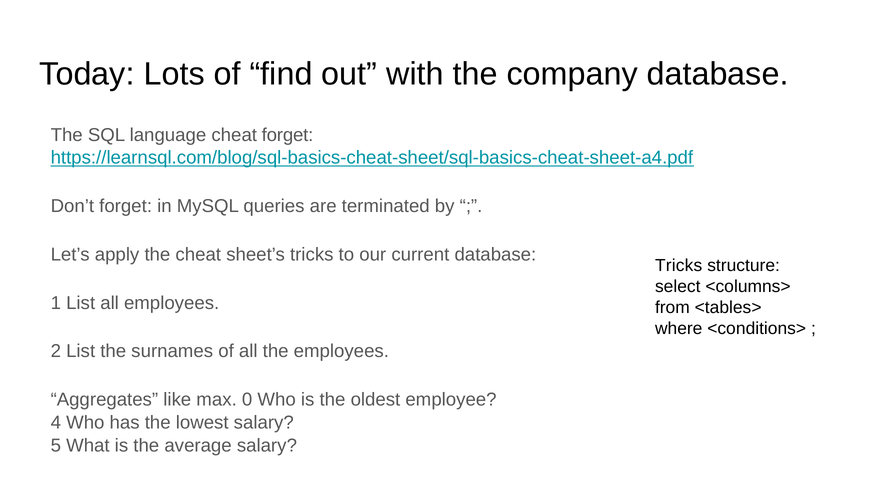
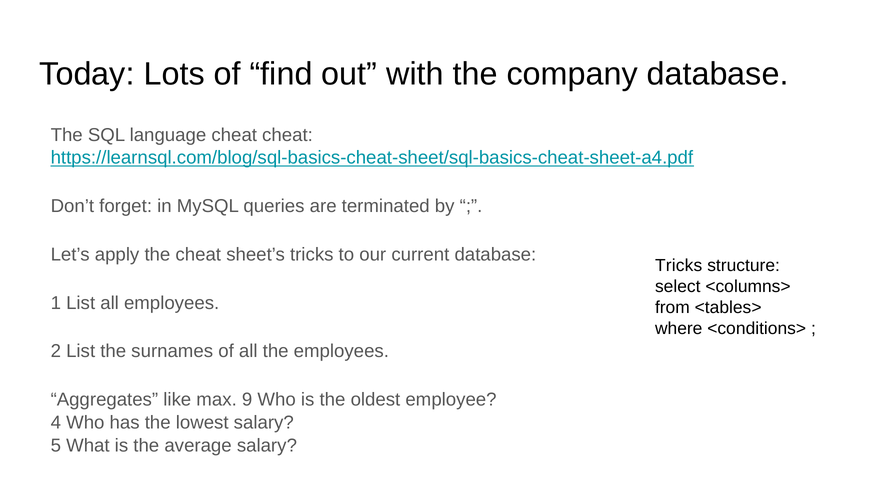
cheat forget: forget -> cheat
0: 0 -> 9
